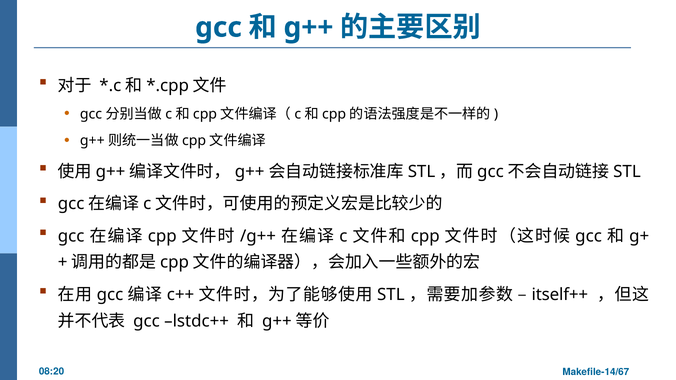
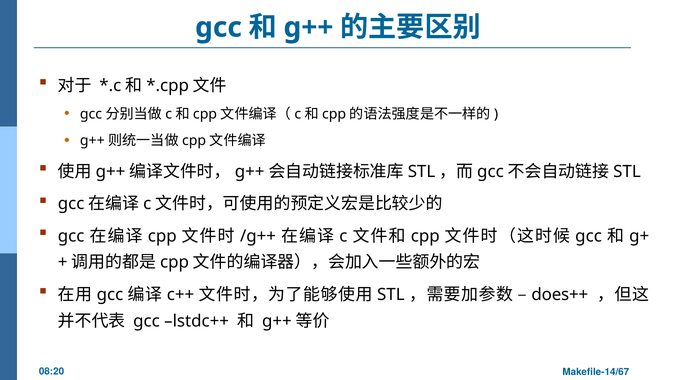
itself++: itself++ -> does++
